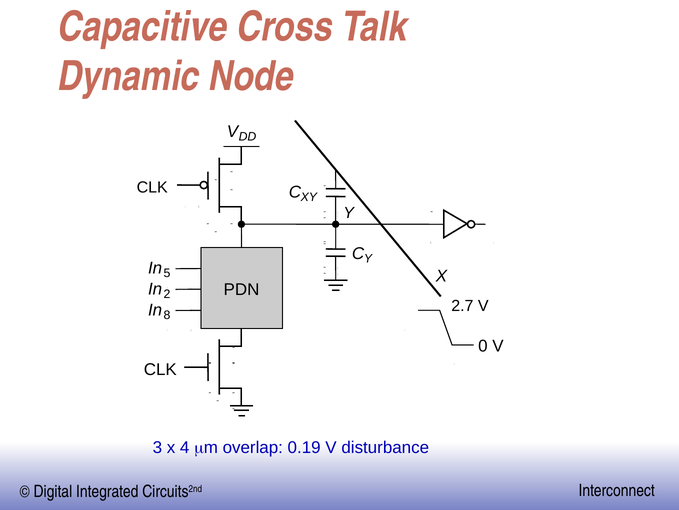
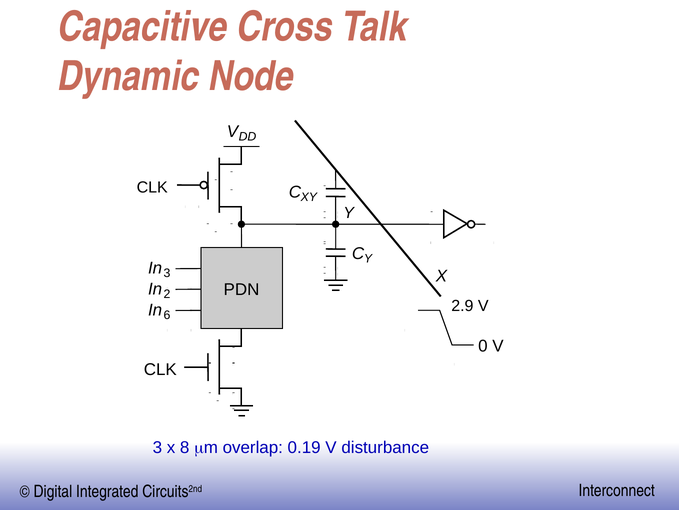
In 5: 5 -> 3
2.7: 2.7 -> 2.9
8: 8 -> 6
4: 4 -> 8
